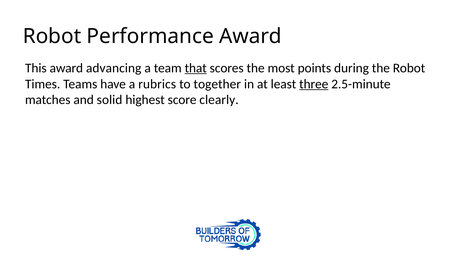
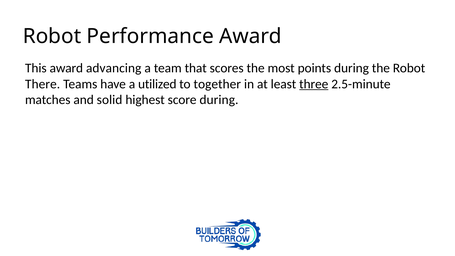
that underline: present -> none
Times: Times -> There
rubrics: rubrics -> utilized
score clearly: clearly -> during
